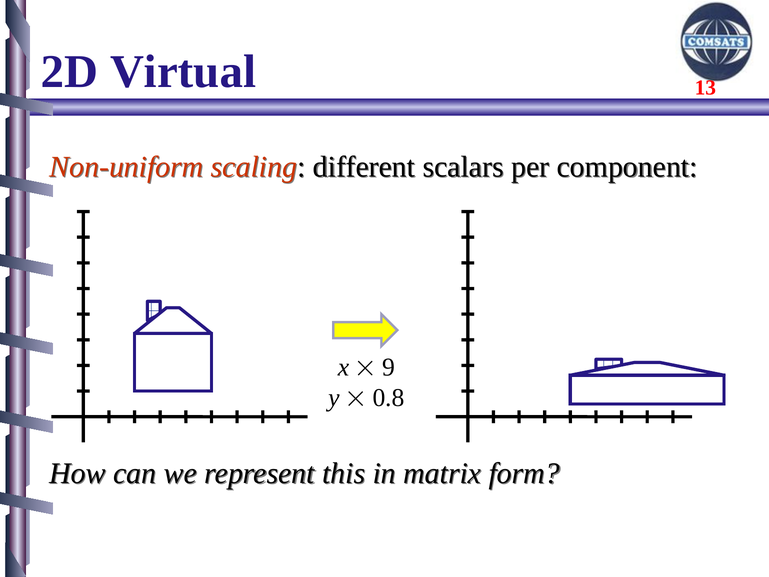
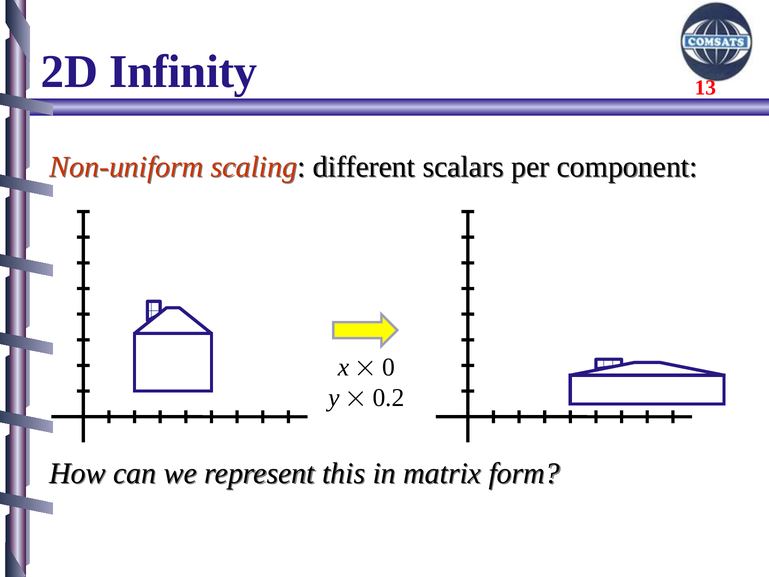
Virtual: Virtual -> Infinity
9: 9 -> 0
0.8: 0.8 -> 0.2
